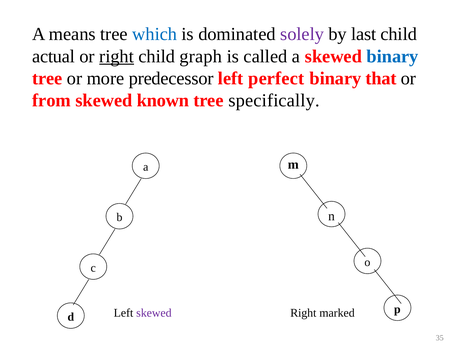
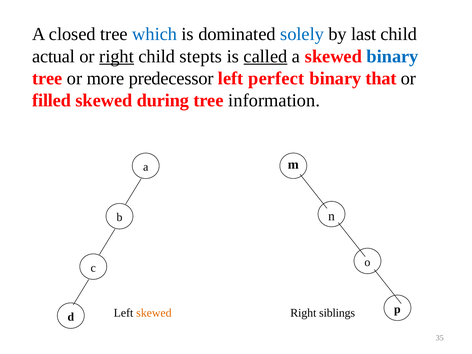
means: means -> closed
solely colour: purple -> blue
graph: graph -> stepts
called underline: none -> present
from: from -> filled
known: known -> during
specifically: specifically -> information
skewed at (154, 313) colour: purple -> orange
marked: marked -> siblings
